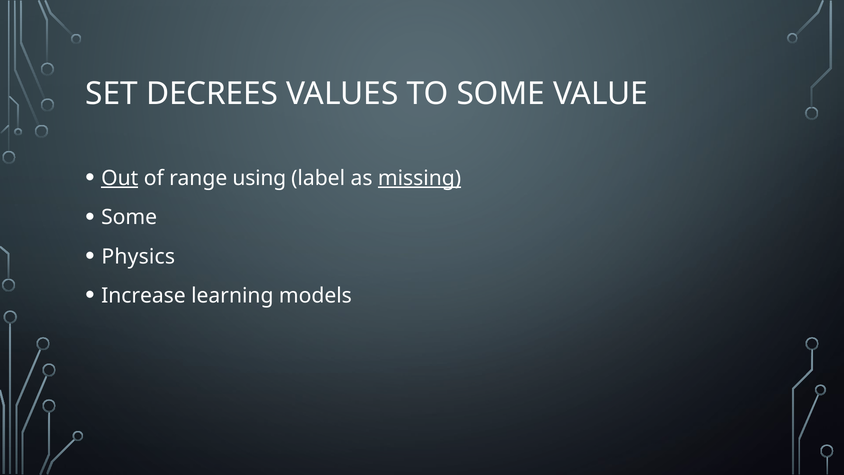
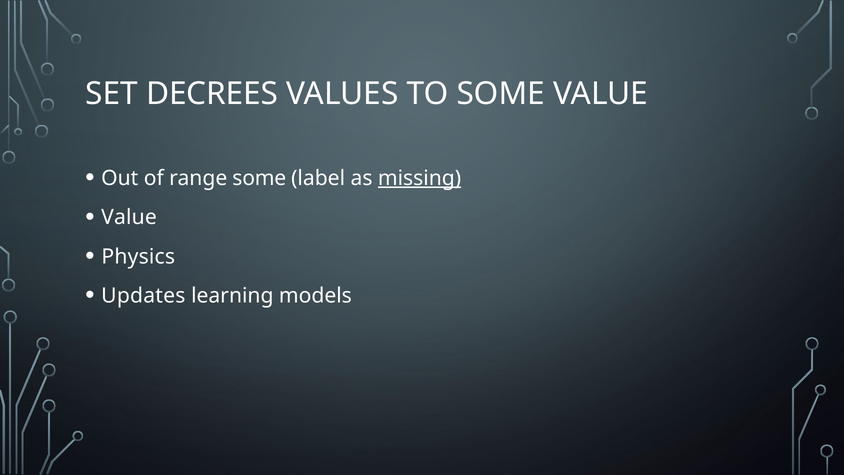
Out underline: present -> none
range using: using -> some
Some at (129, 217): Some -> Value
Increase: Increase -> Updates
